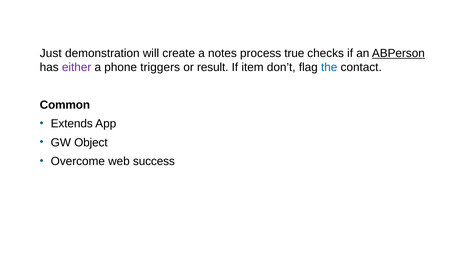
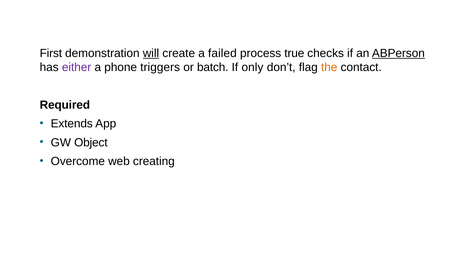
Just: Just -> First
will underline: none -> present
notes: notes -> failed
result: result -> batch
item: item -> only
the colour: blue -> orange
Common: Common -> Required
success: success -> creating
